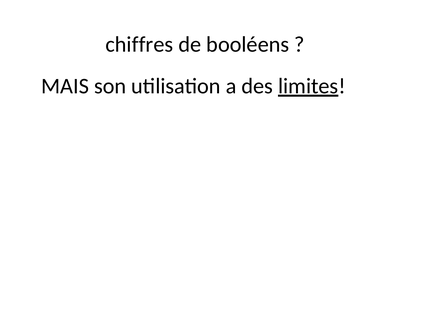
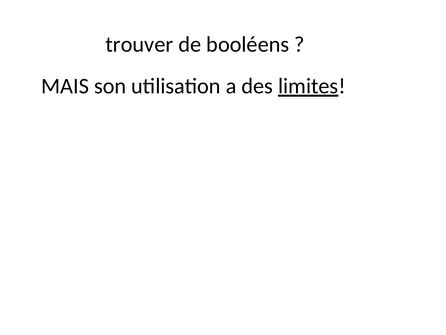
chiffres: chiffres -> trouver
